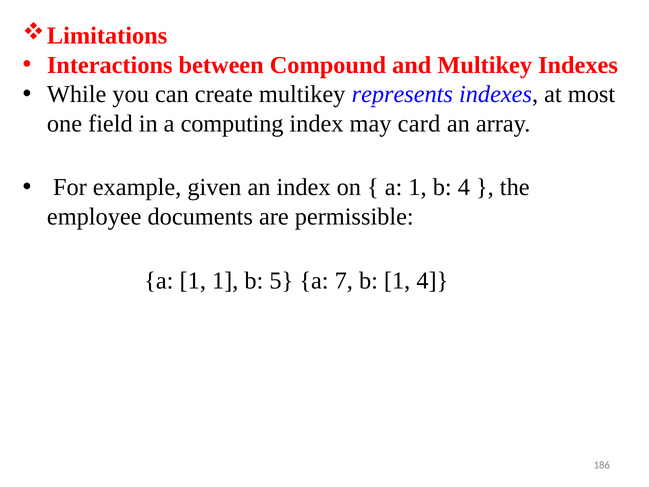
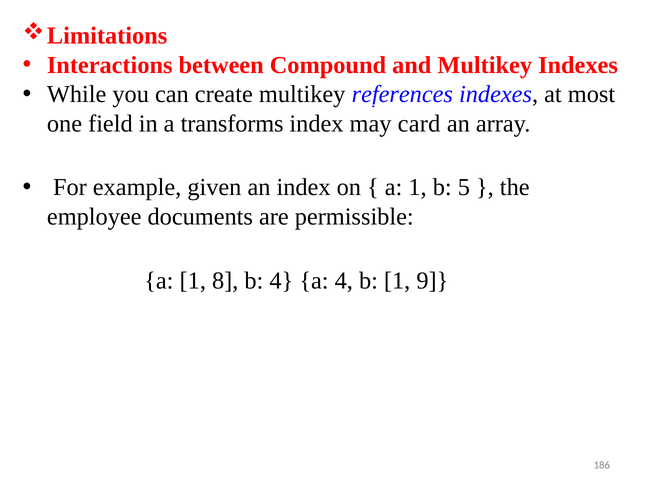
represents: represents -> references
computing: computing -> transforms
b 4: 4 -> 5
1 1: 1 -> 8
b 5: 5 -> 4
a 7: 7 -> 4
1 4: 4 -> 9
